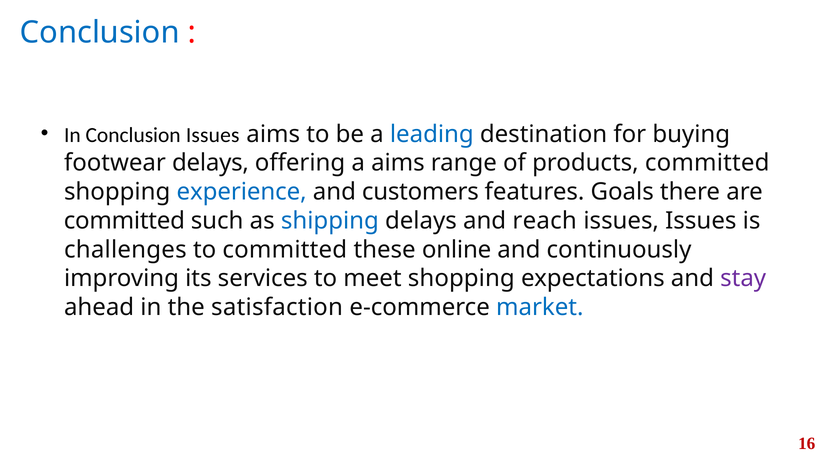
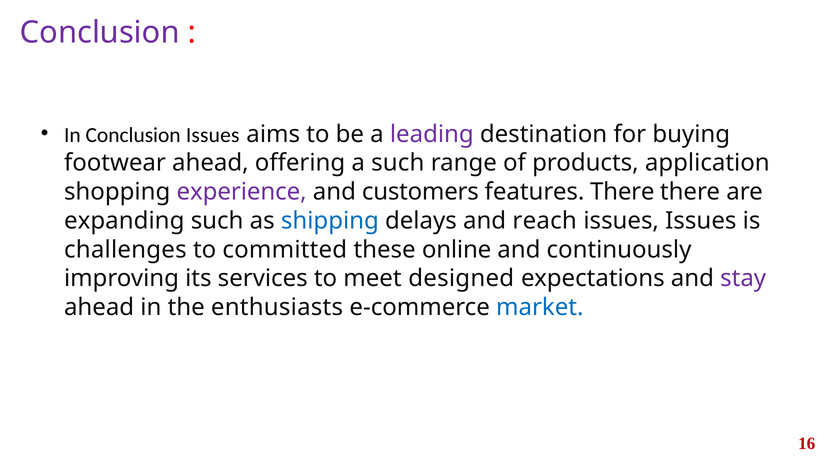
Conclusion at (100, 33) colour: blue -> purple
leading colour: blue -> purple
footwear delays: delays -> ahead
a aims: aims -> such
products committed: committed -> application
experience colour: blue -> purple
features Goals: Goals -> There
committed at (124, 221): committed -> expanding
meet shopping: shopping -> designed
satisfaction: satisfaction -> enthusiasts
